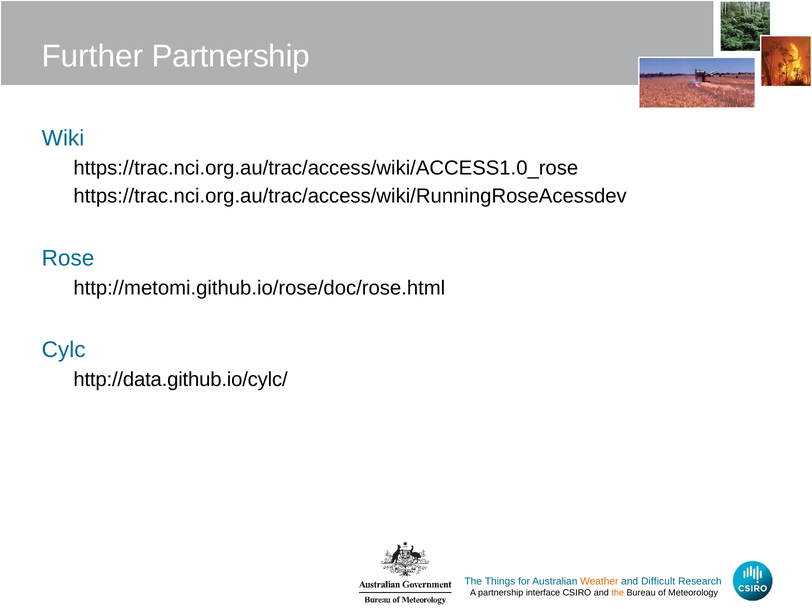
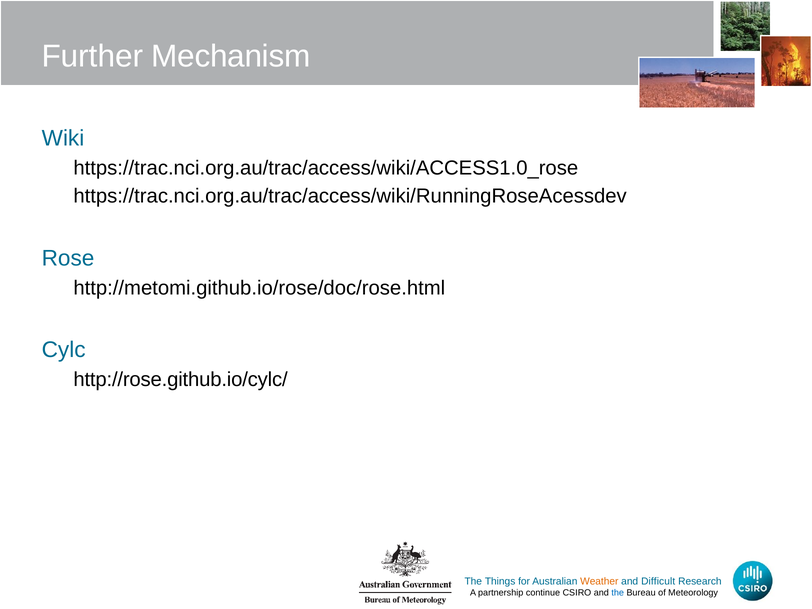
Further Partnership: Partnership -> Mechanism
http://data.github.io/cylc/: http://data.github.io/cylc/ -> http://rose.github.io/cylc/
interface: interface -> continue
the at (618, 593) colour: orange -> blue
